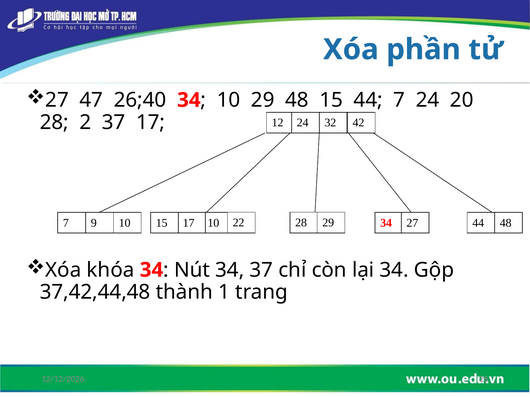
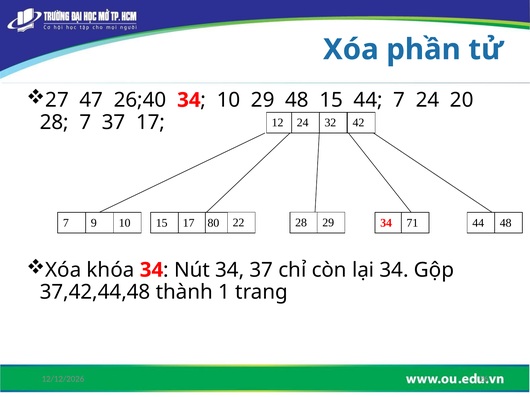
28 2: 2 -> 7
10 10: 10 -> 80
34 27: 27 -> 71
